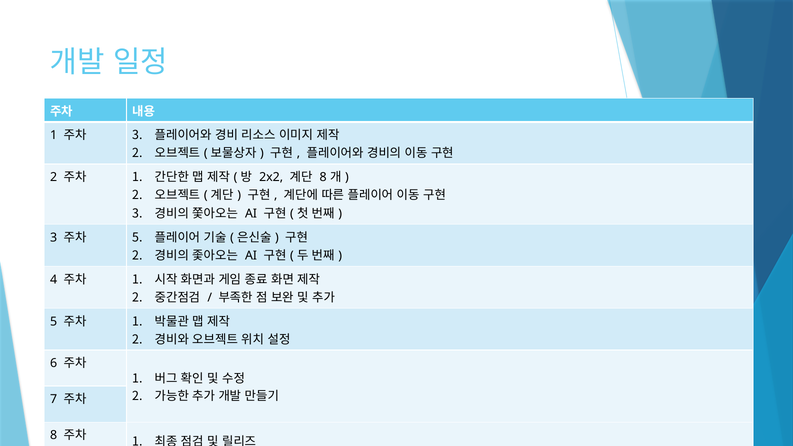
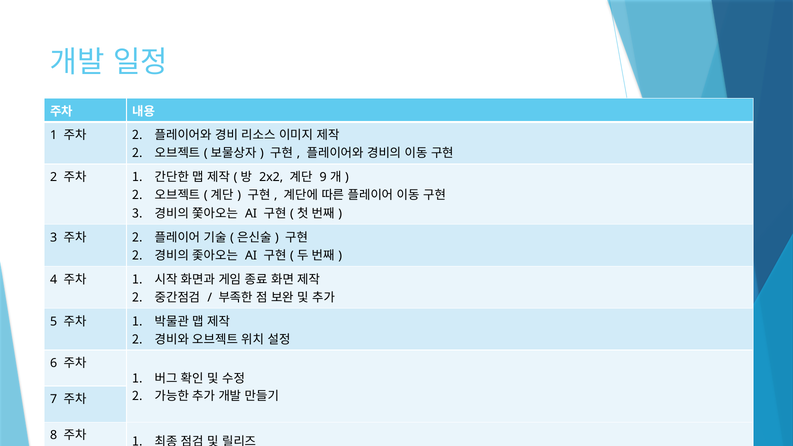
3 at (138, 135): 3 -> 2
8 at (323, 177): 8 -> 9
5 at (138, 237): 5 -> 2
